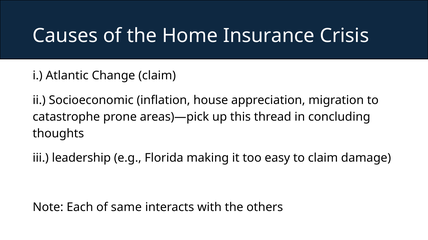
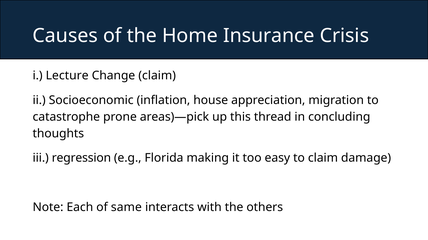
Atlantic: Atlantic -> Lecture
leadership: leadership -> regression
